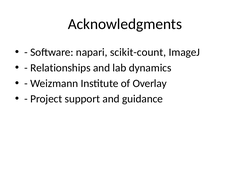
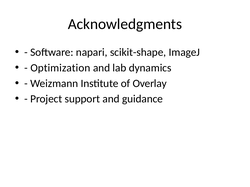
scikit-count: scikit-count -> scikit-shape
Relationships: Relationships -> Optimization
